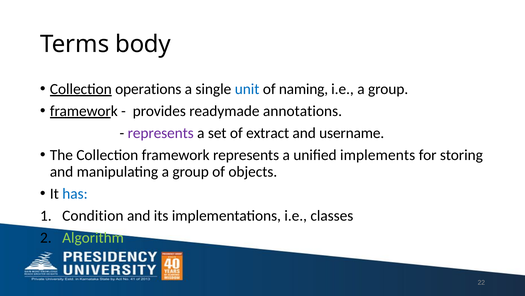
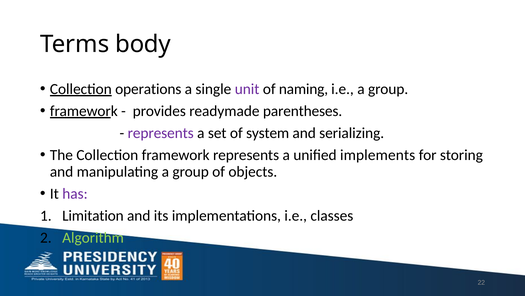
unit colour: blue -> purple
annotations: annotations -> parentheses
extract: extract -> system
username: username -> serializing
has colour: blue -> purple
Condition: Condition -> Limitation
